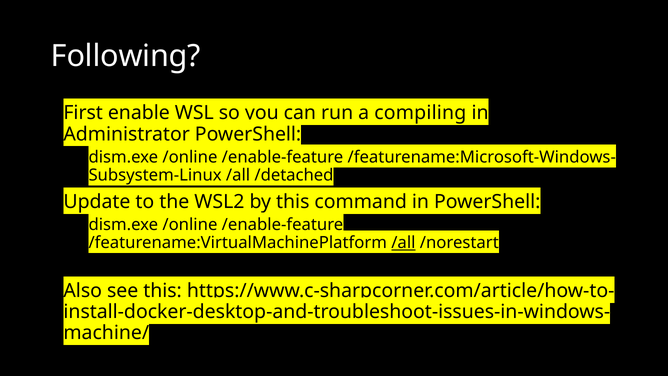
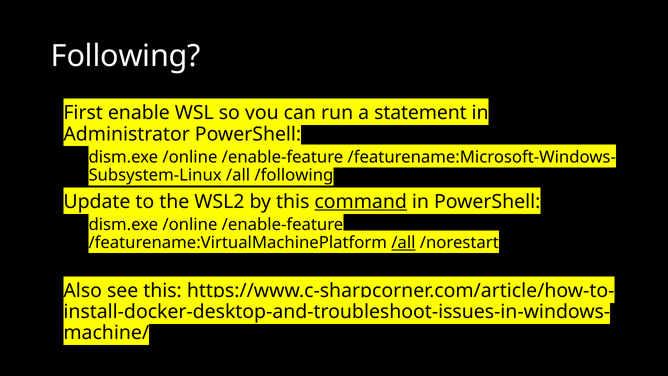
compiling: compiling -> statement
/detached: /detached -> /following
command underline: none -> present
